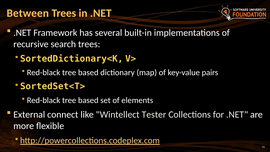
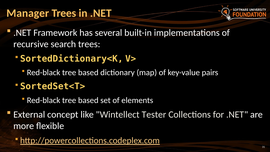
Between: Between -> Manager
connect: connect -> concept
